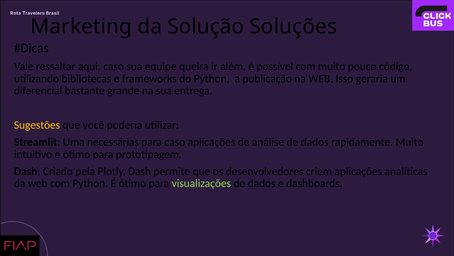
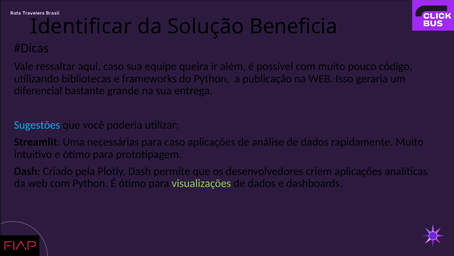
Marketing: Marketing -> Identificar
Soluções: Soluções -> Beneficia
Sugestões colour: yellow -> light blue
